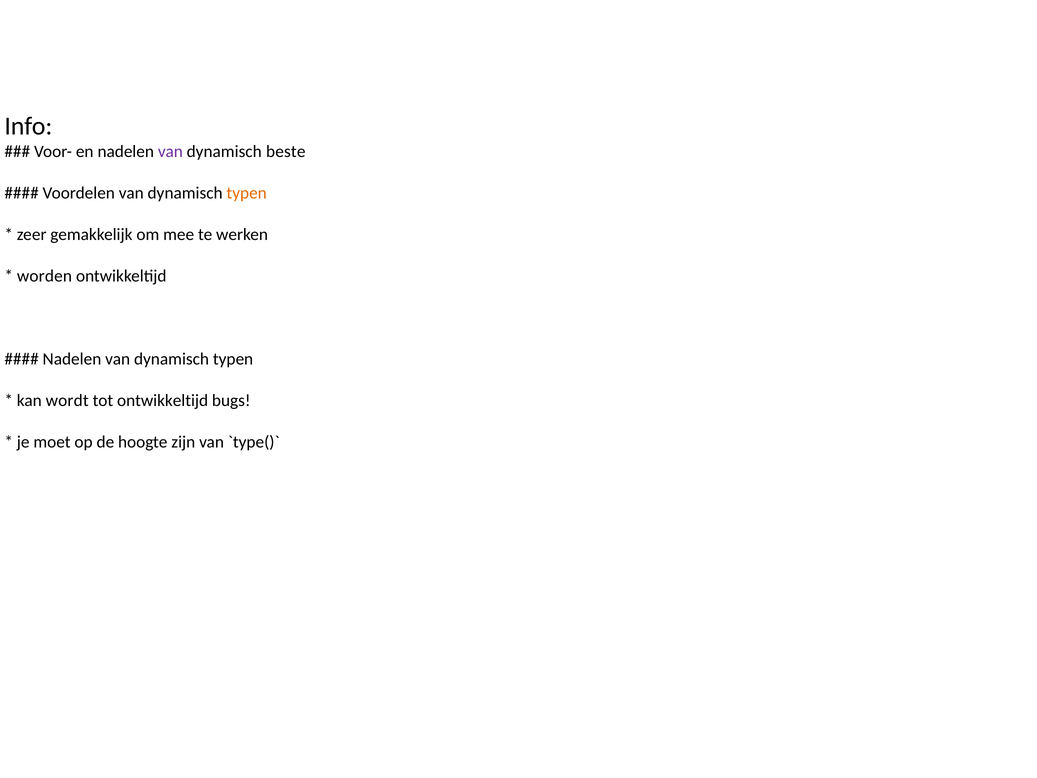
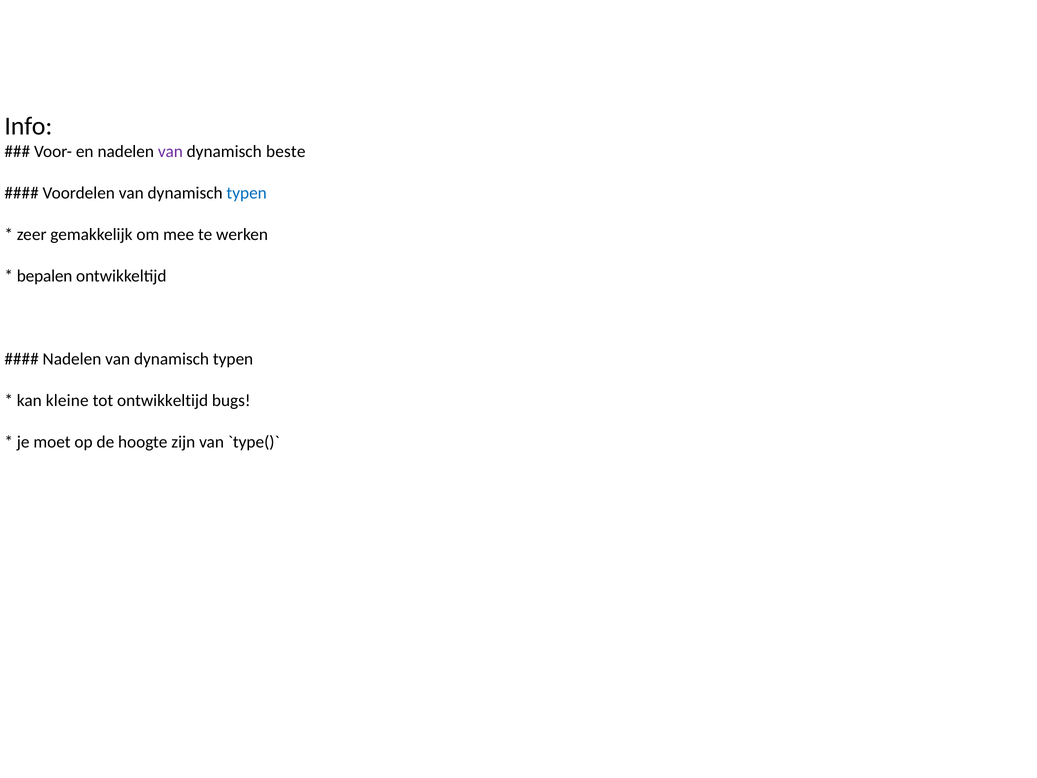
typen at (247, 193) colour: orange -> blue
worden: worden -> bepalen
wordt: wordt -> kleine
